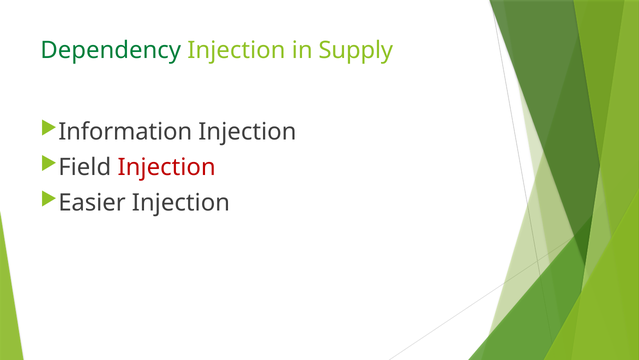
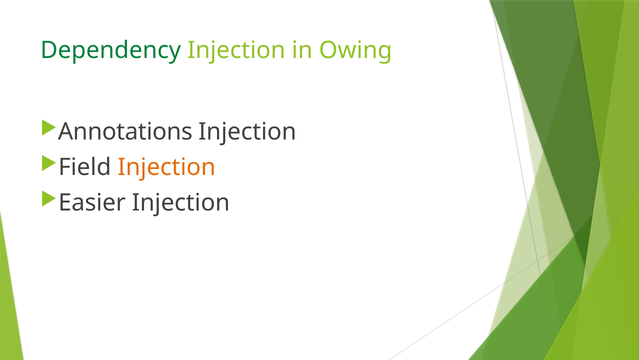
Supply: Supply -> Owing
Information: Information -> Annotations
Injection at (167, 167) colour: red -> orange
